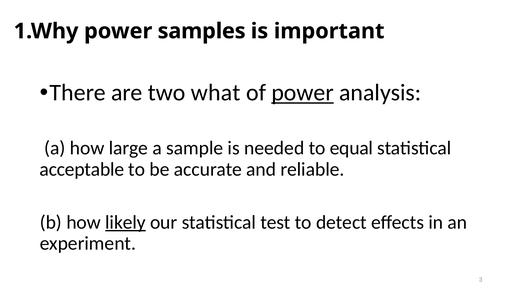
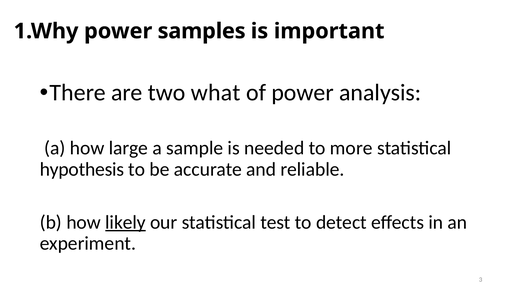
power at (303, 93) underline: present -> none
equal: equal -> more
acceptable: acceptable -> hypothesis
